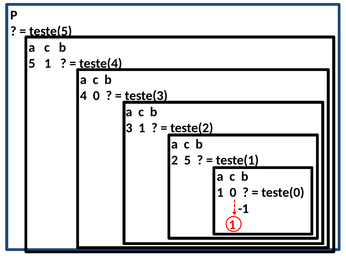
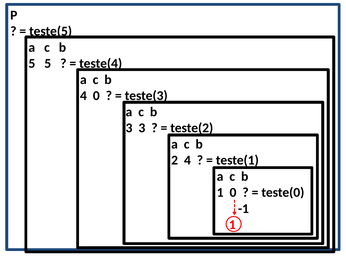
5 1: 1 -> 5
3 1: 1 -> 3
2 5: 5 -> 4
